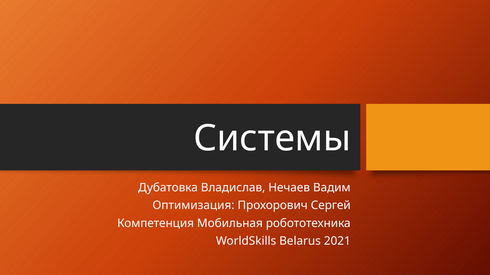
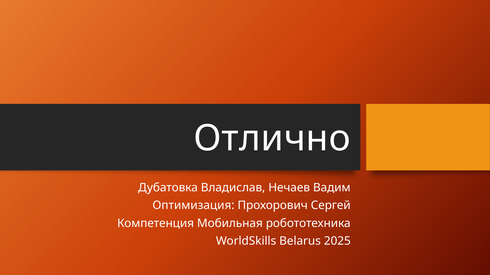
Системы: Системы -> Отлично
2021: 2021 -> 2025
